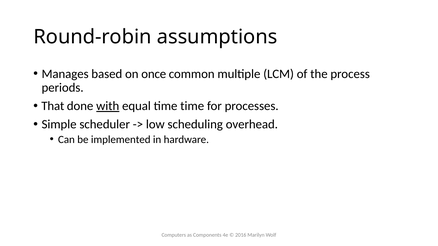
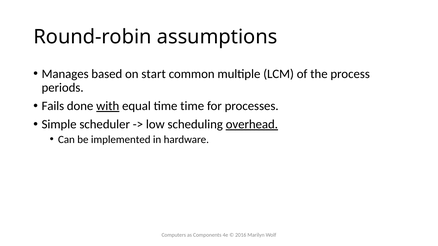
once: once -> start
That: That -> Fails
overhead underline: none -> present
